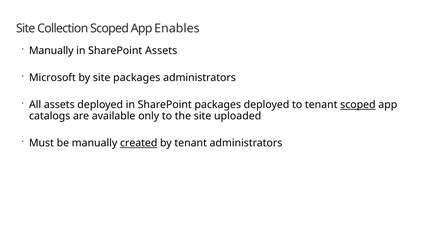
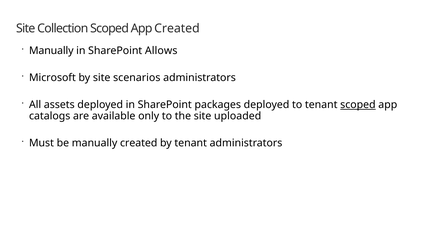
App Enables: Enables -> Created
SharePoint Assets: Assets -> Allows
site packages: packages -> scenarios
created at (139, 143) underline: present -> none
